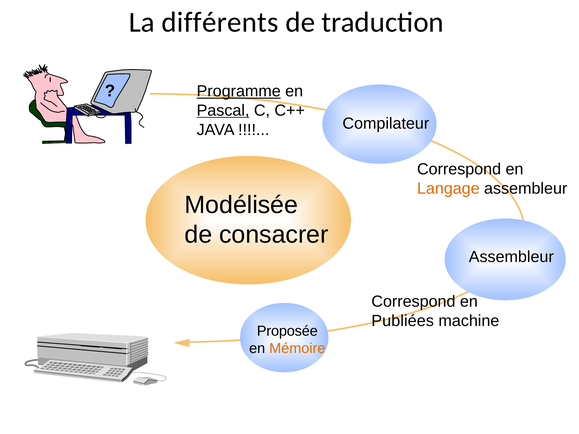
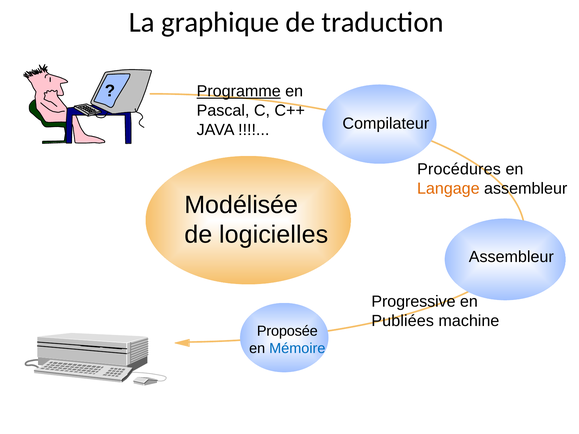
différents: différents -> graphique
Pascal underline: present -> none
Correspond at (459, 169): Correspond -> Procédures
consacrer: consacrer -> logicielles
Correspond at (413, 302): Correspond -> Progressive
Mémoire colour: orange -> blue
